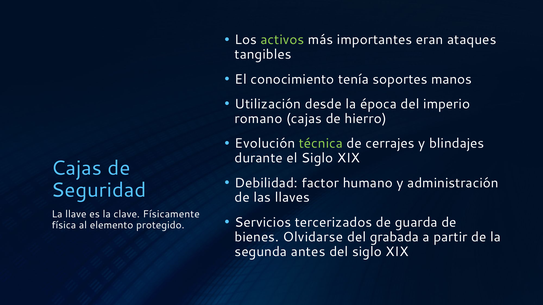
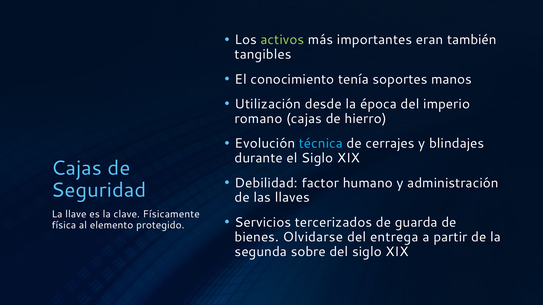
ataques: ataques -> también
técnica colour: light green -> light blue
grabada: grabada -> entrega
antes: antes -> sobre
